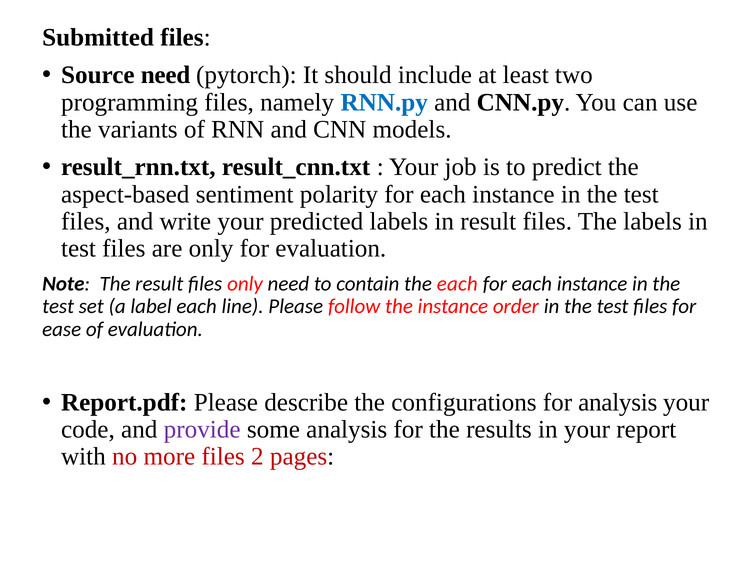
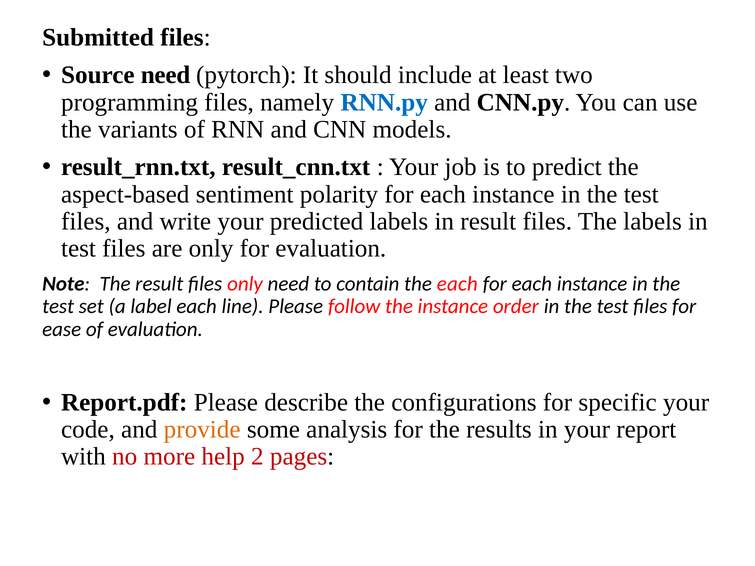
for analysis: analysis -> specific
provide colour: purple -> orange
more files: files -> help
